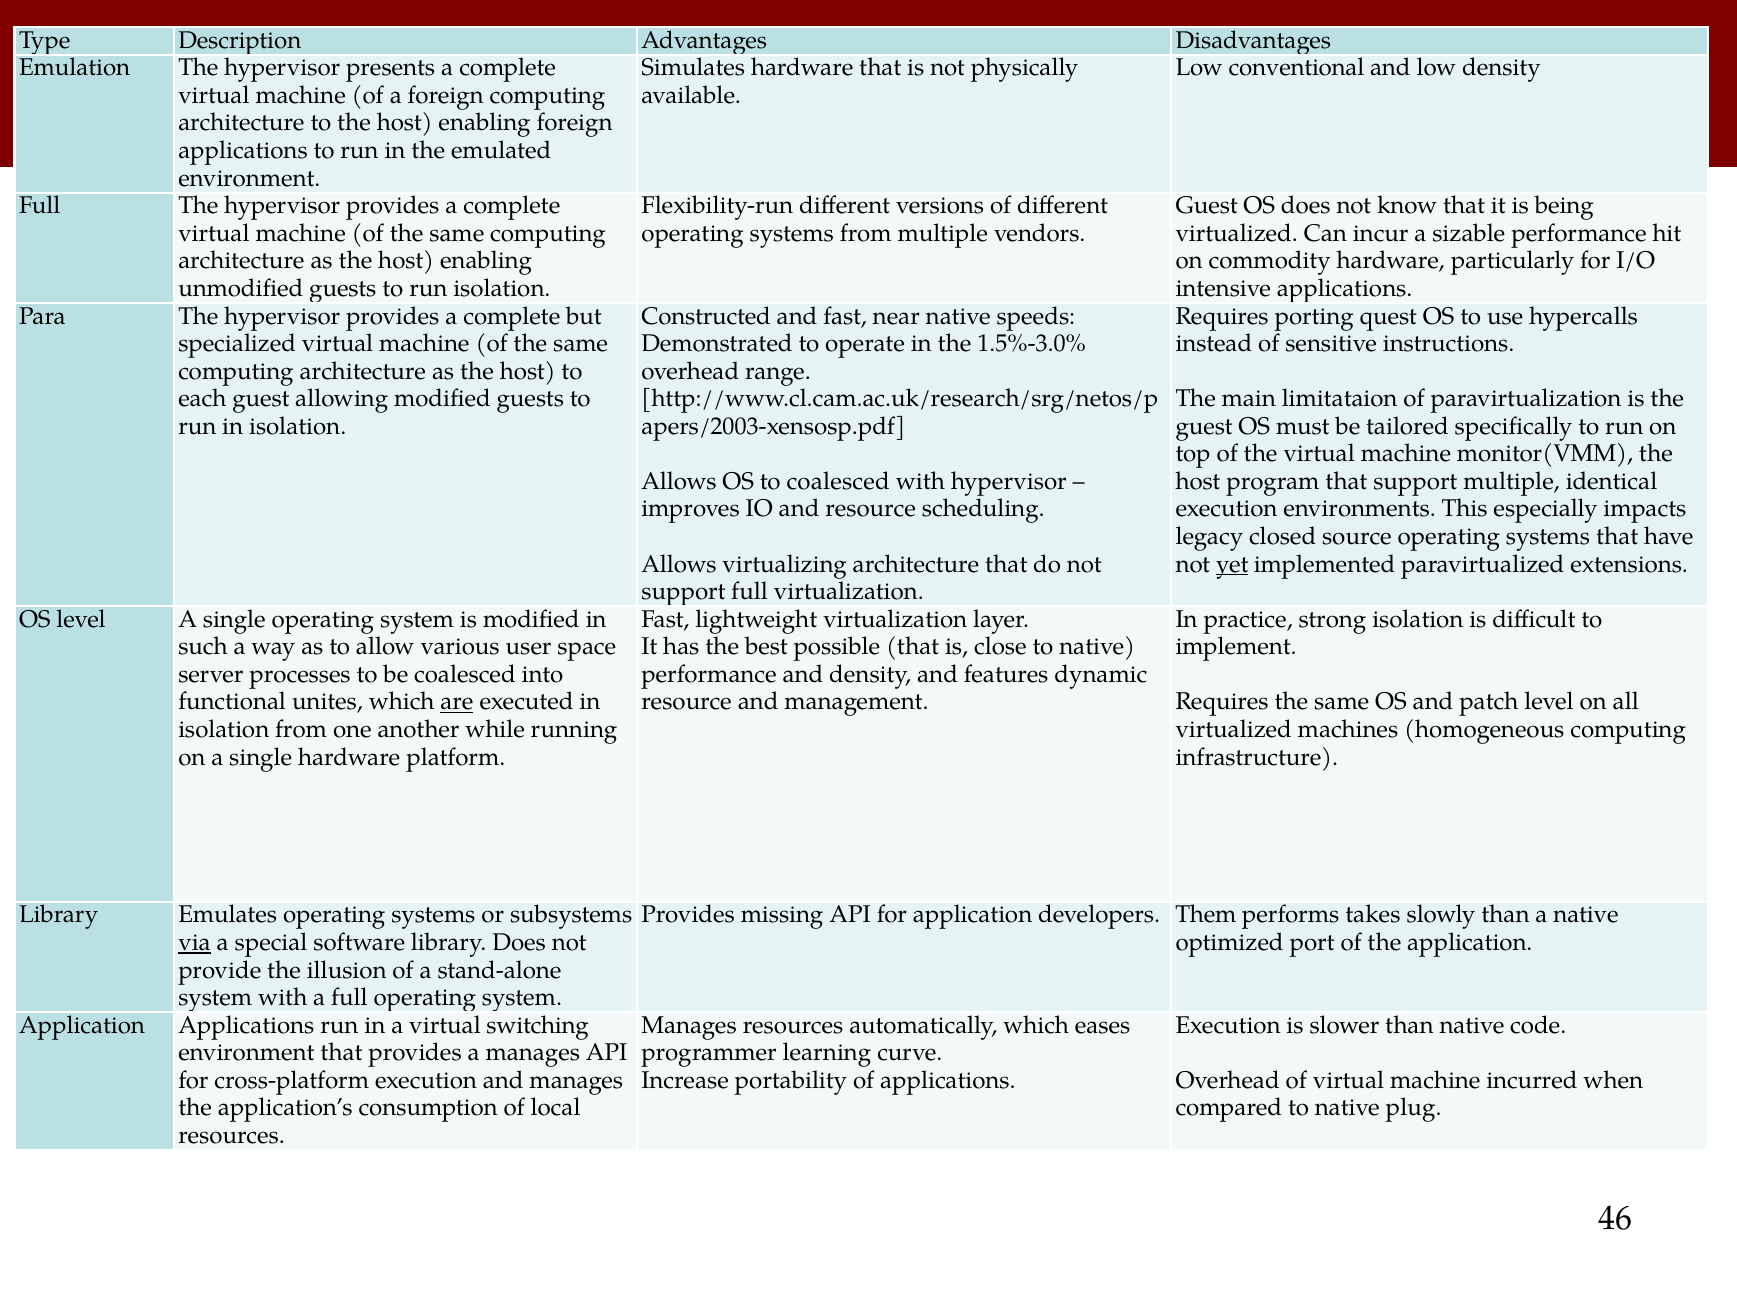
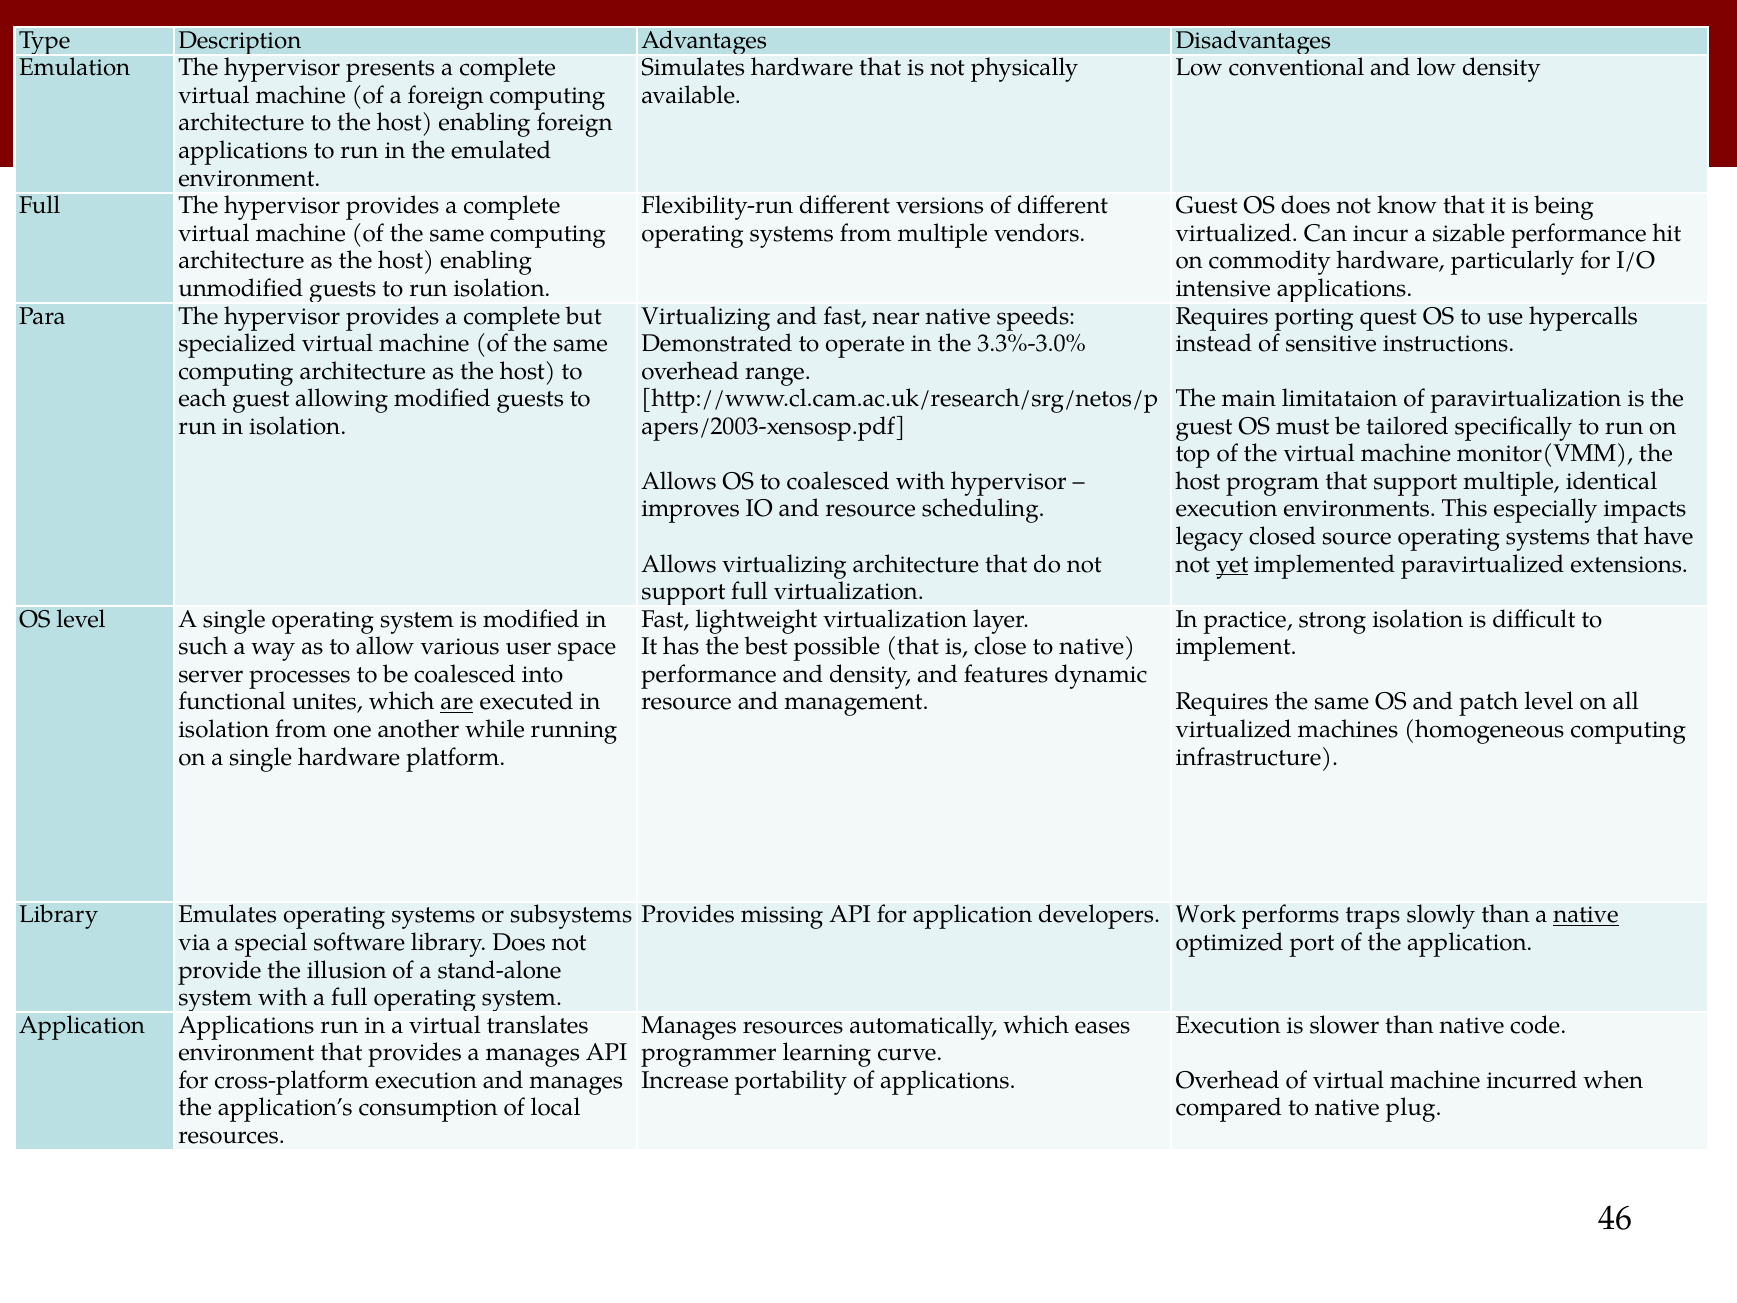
Constructed at (706, 316): Constructed -> Virtualizing
1.5%-3.0%: 1.5%-3.0% -> 3.3%-3.0%
Them: Them -> Work
takes: takes -> traps
native at (1586, 915) underline: none -> present
via underline: present -> none
switching: switching -> translates
